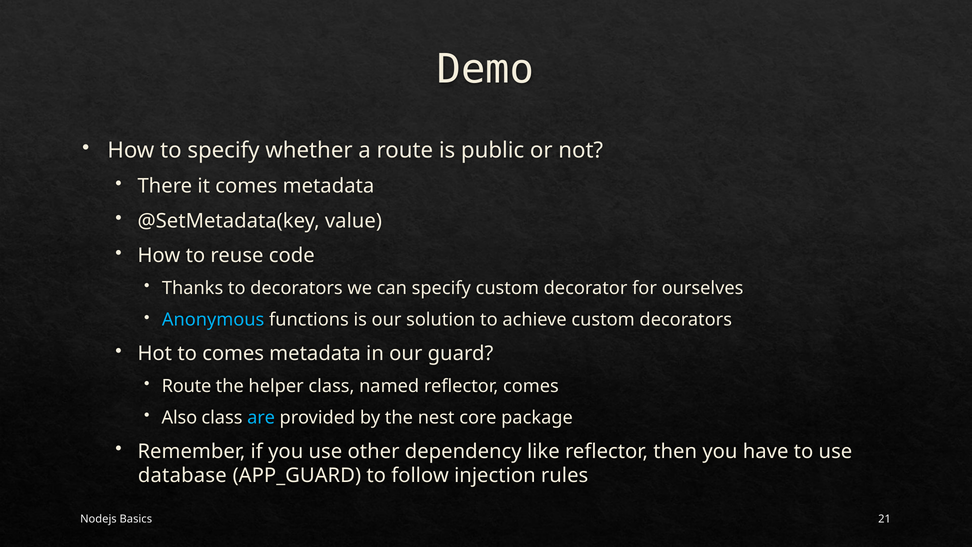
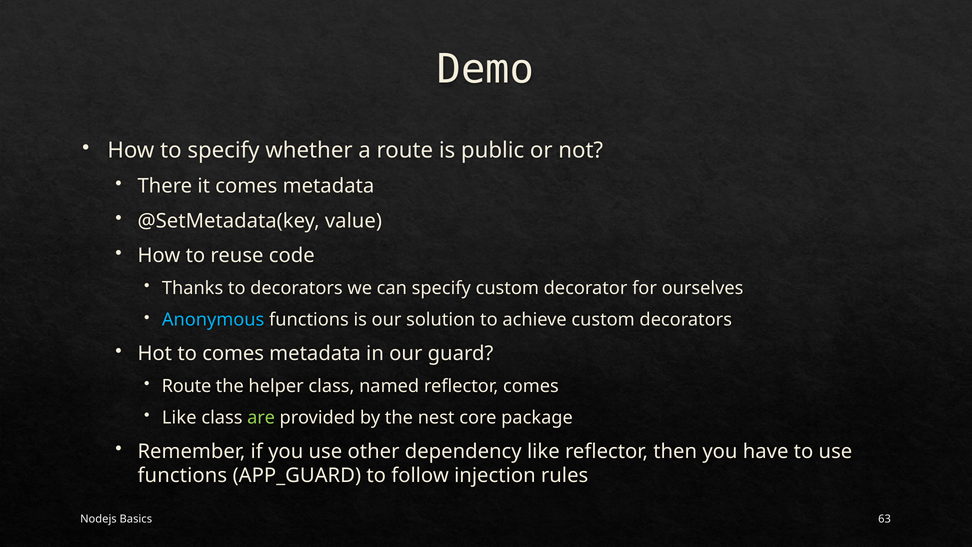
Also at (179, 418): Also -> Like
are colour: light blue -> light green
database at (182, 475): database -> functions
21: 21 -> 63
